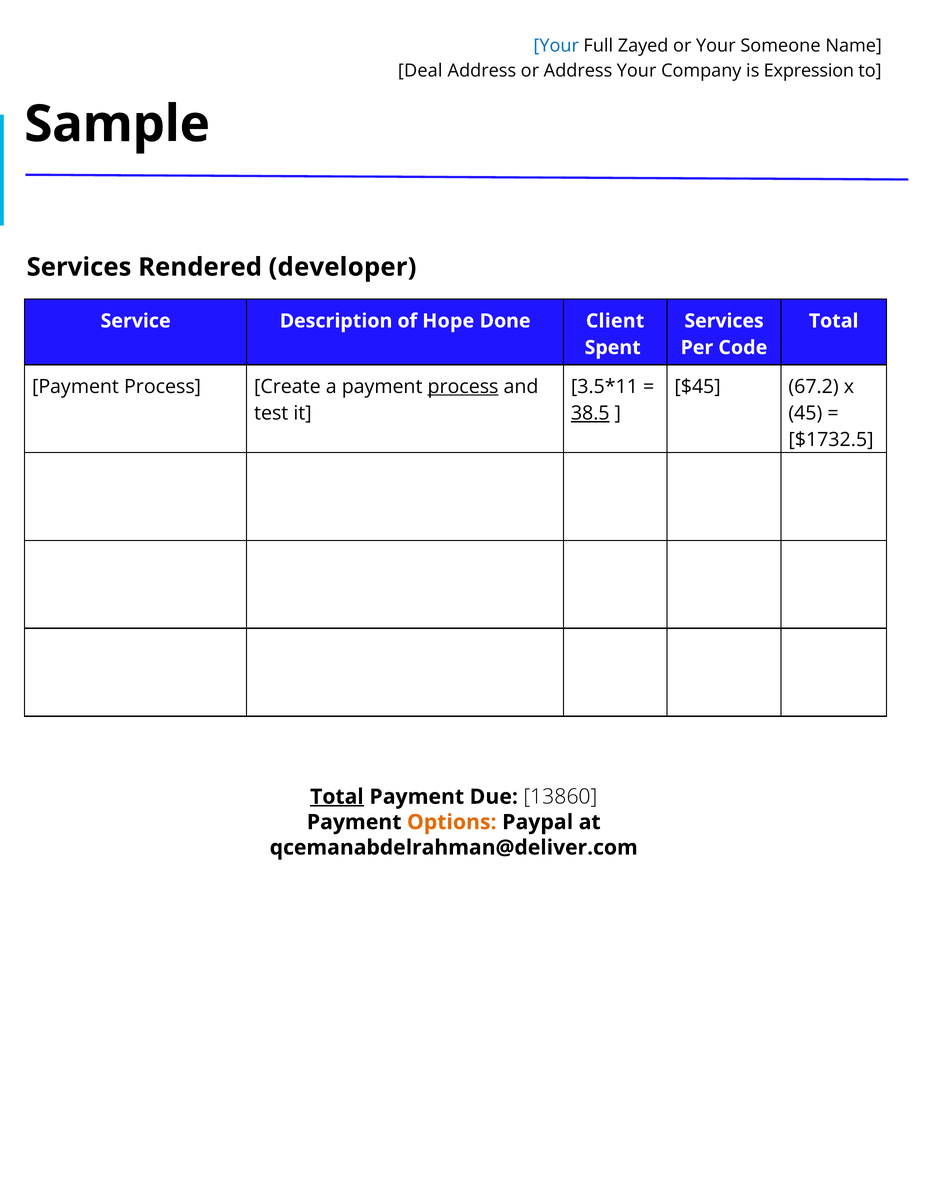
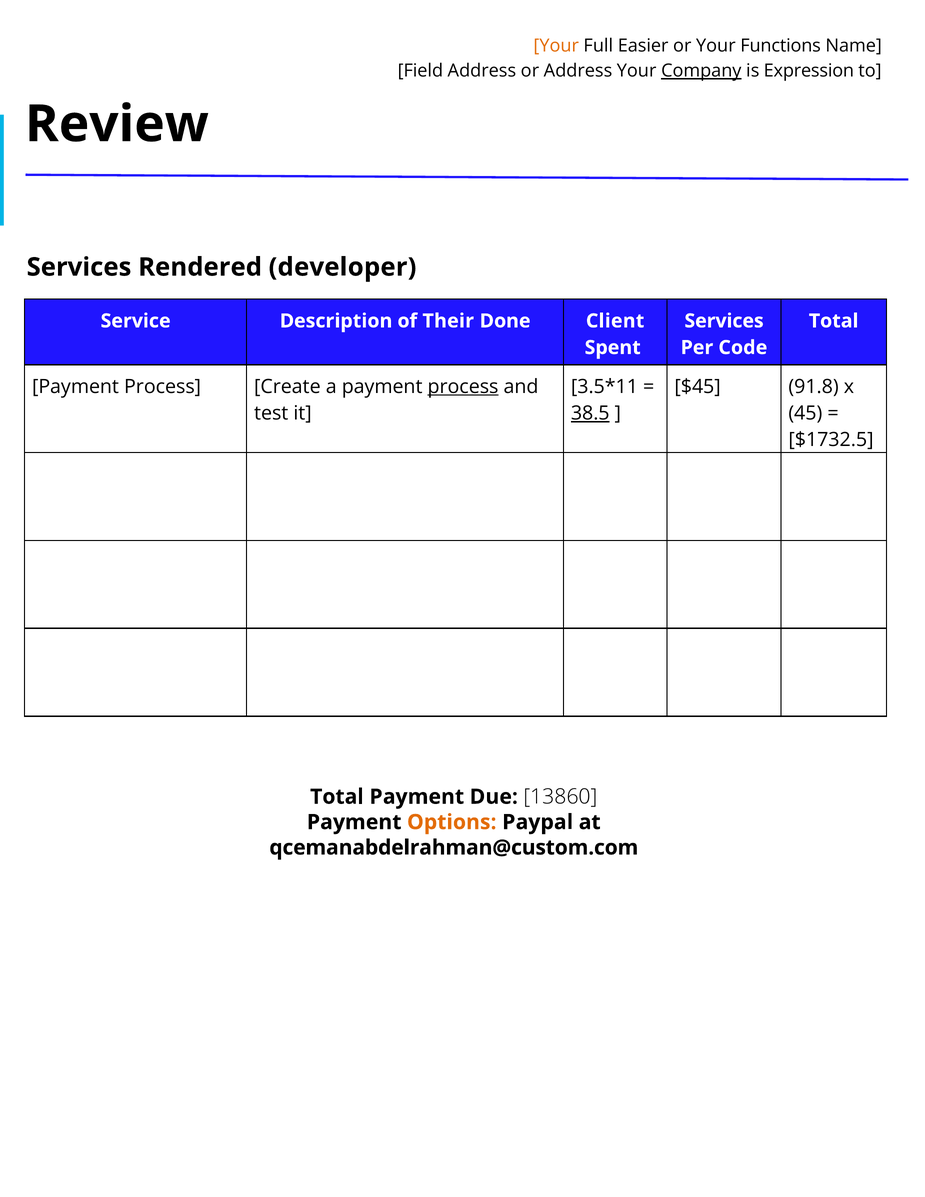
Your at (556, 46) colour: blue -> orange
Zayed: Zayed -> Easier
Someone: Someone -> Functions
Deal: Deal -> Field
Company underline: none -> present
Sample: Sample -> Review
Hope: Hope -> Their
67.2: 67.2 -> 91.8
Total at (337, 797) underline: present -> none
qcemanabdelrahman@deliver.com: qcemanabdelrahman@deliver.com -> qcemanabdelrahman@custom.com
